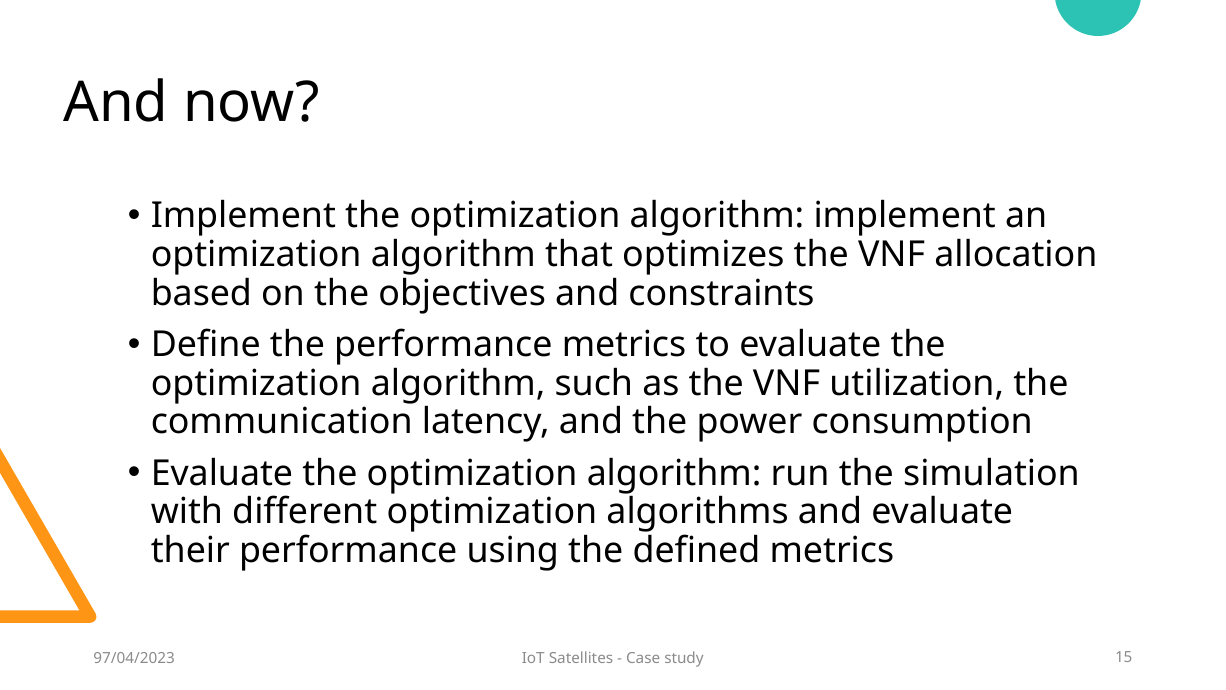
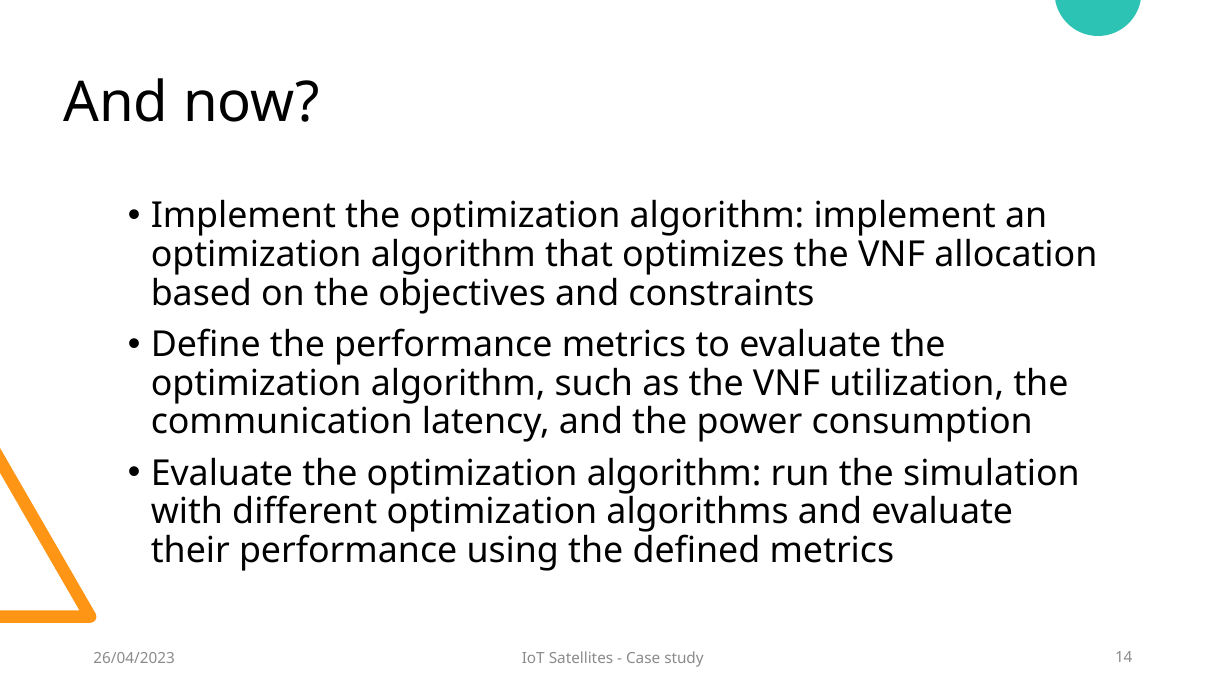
97/04/2023: 97/04/2023 -> 26/04/2023
15: 15 -> 14
